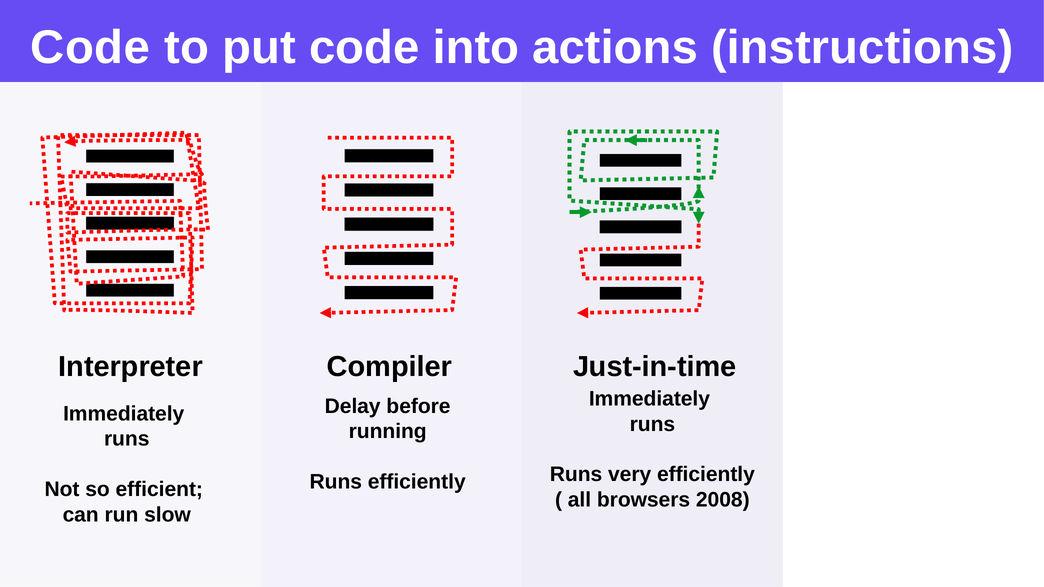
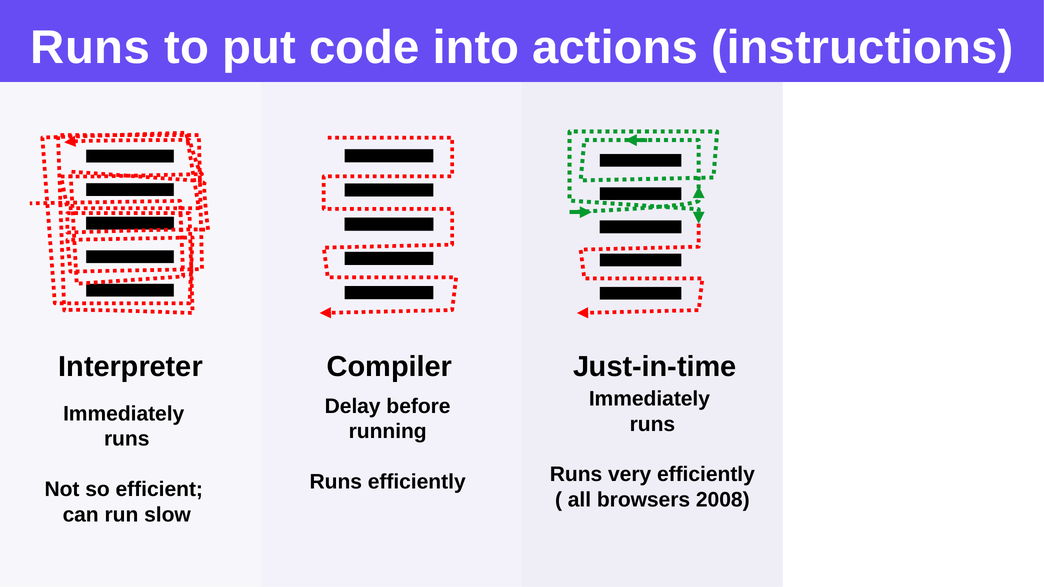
Code at (90, 48): Code -> Runs
